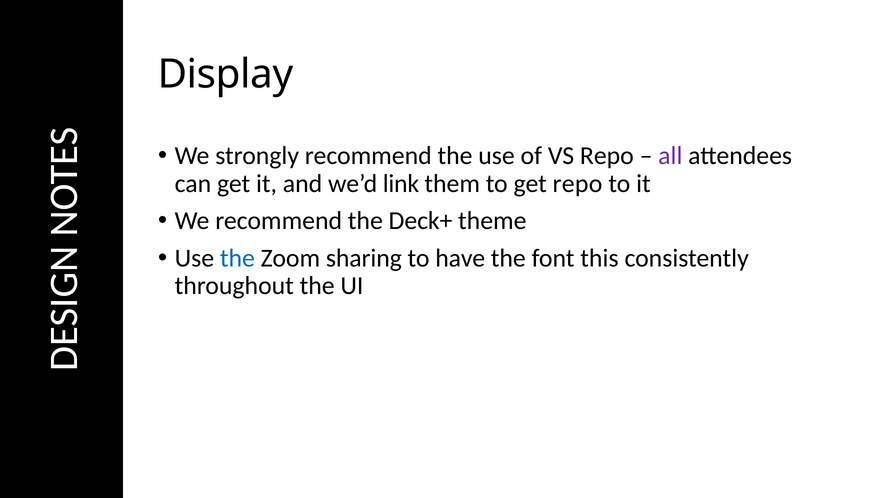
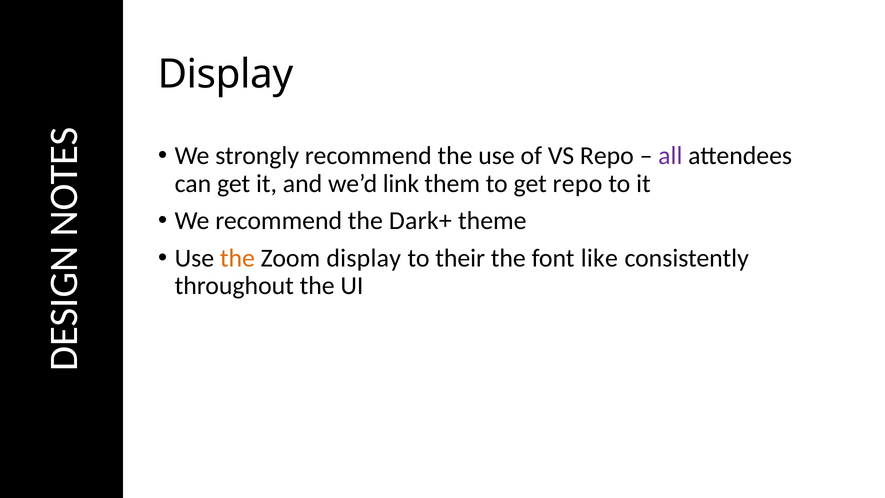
Deck+: Deck+ -> Dark+
the at (237, 258) colour: blue -> orange
Zoom sharing: sharing -> display
have: have -> their
this: this -> like
